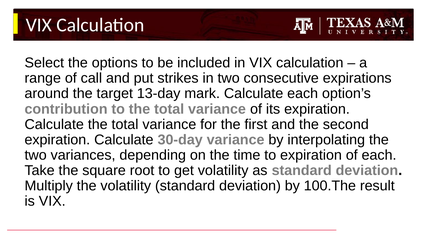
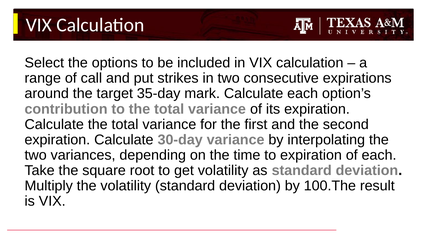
13-day: 13-day -> 35-day
